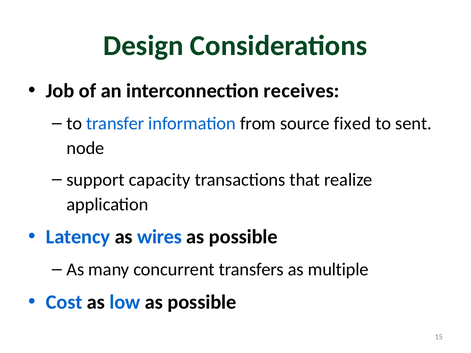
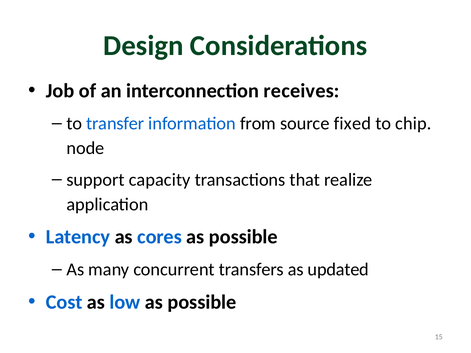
sent: sent -> chip
wires: wires -> cores
multiple: multiple -> updated
